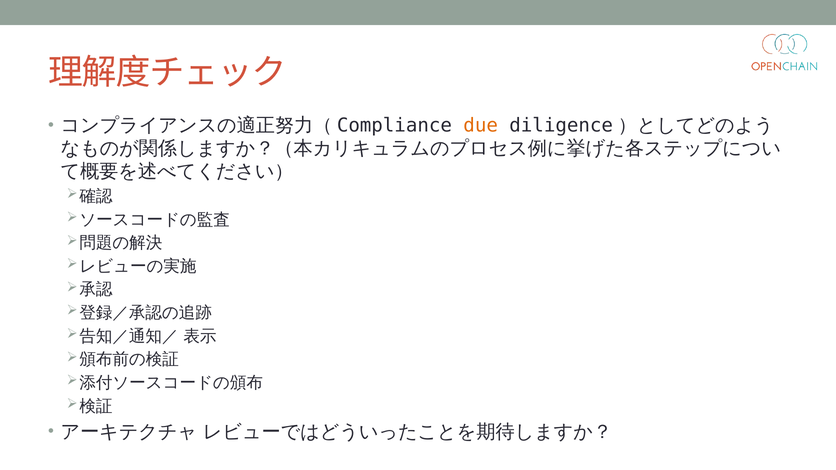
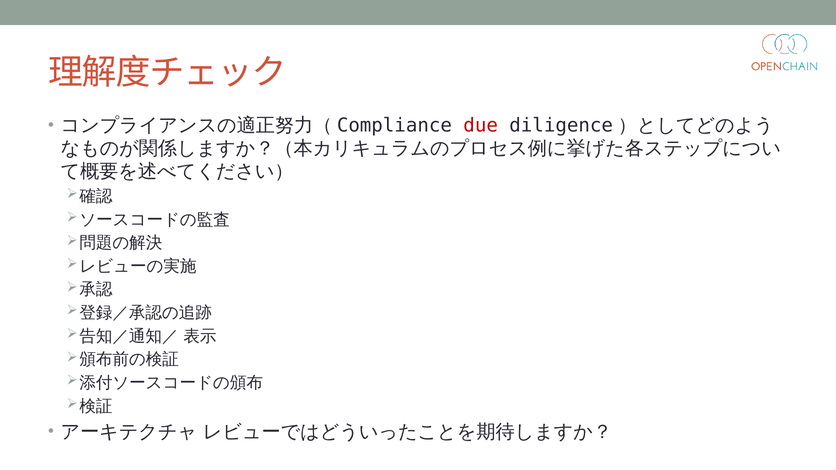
due colour: orange -> red
